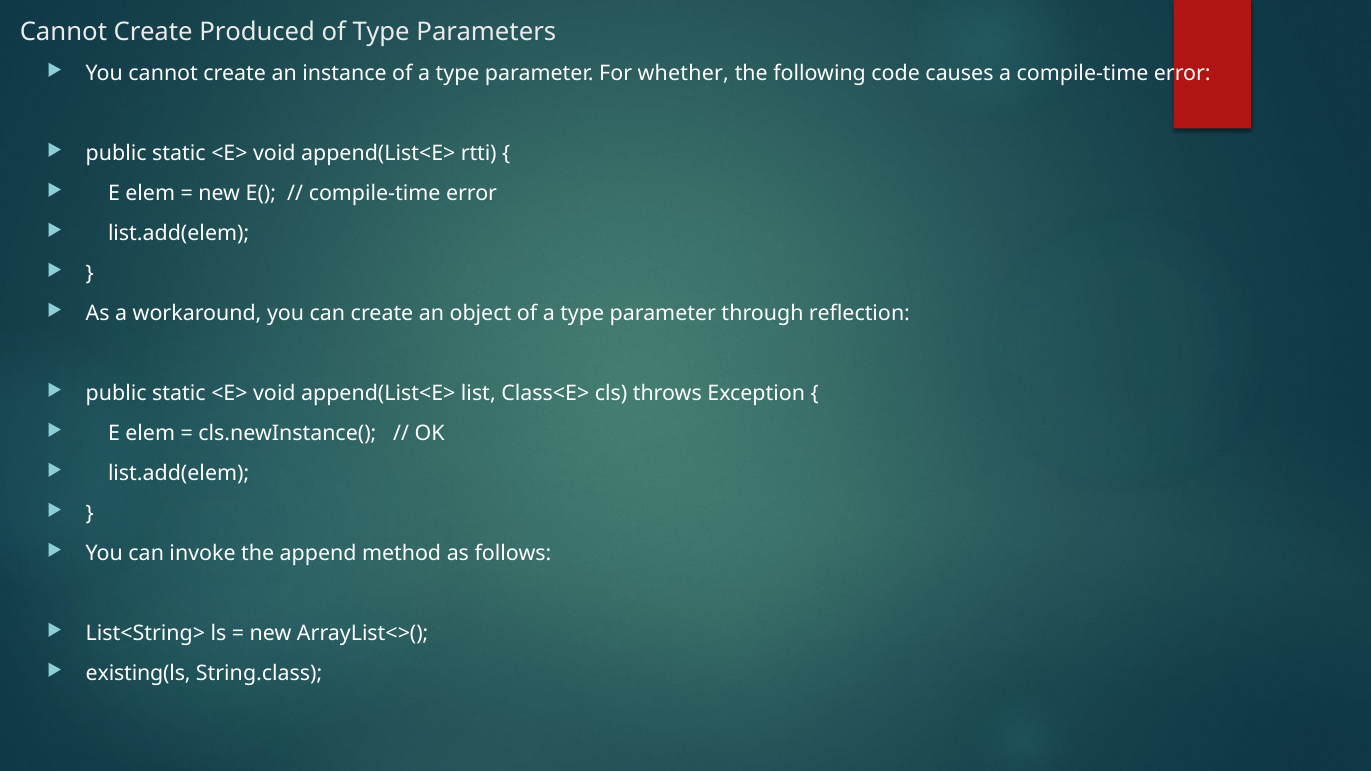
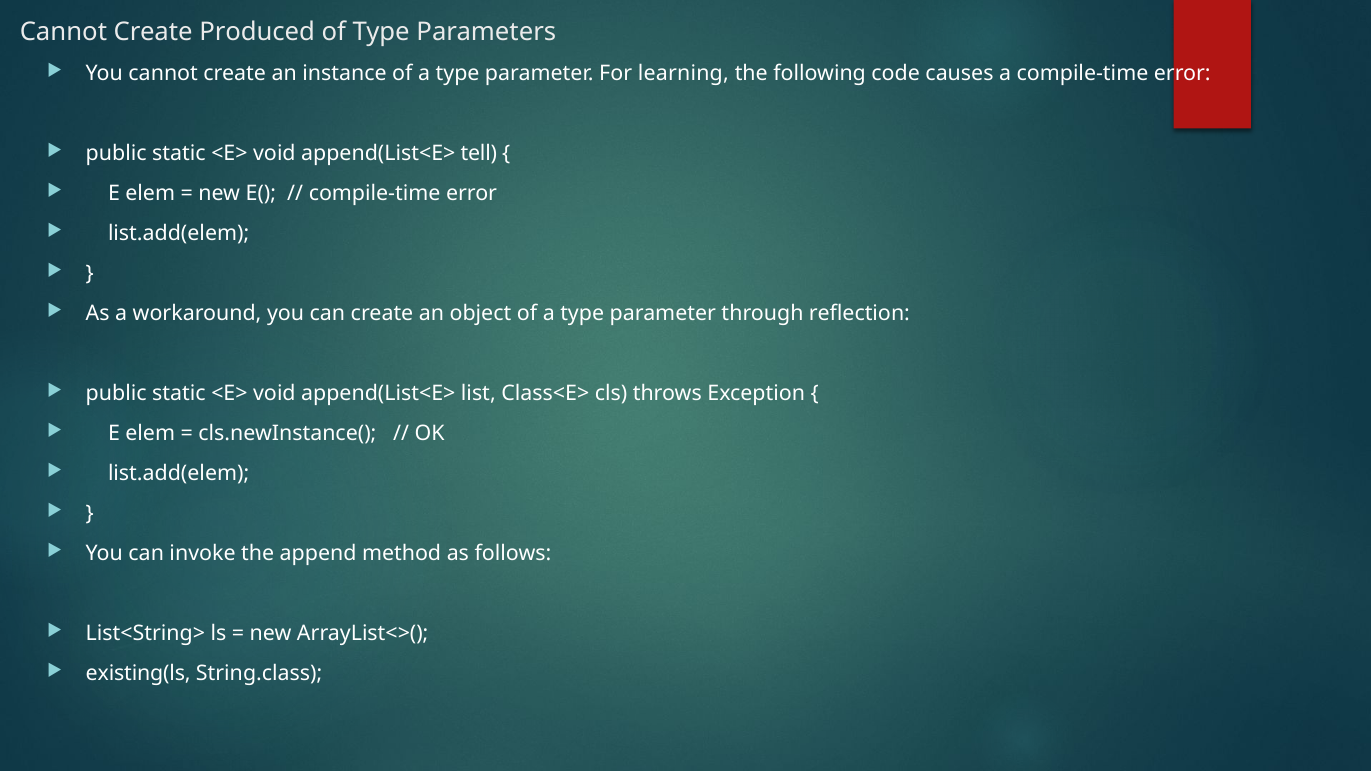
whether: whether -> learning
rtti: rtti -> tell
